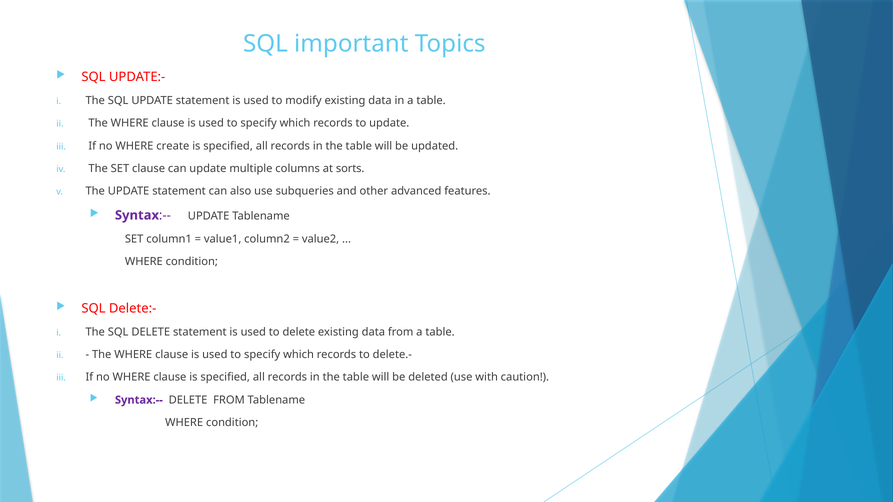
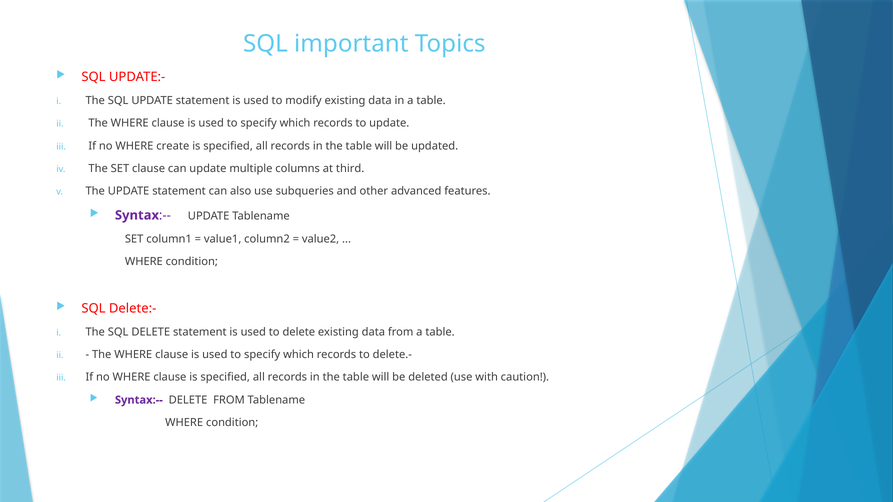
sorts: sorts -> third
